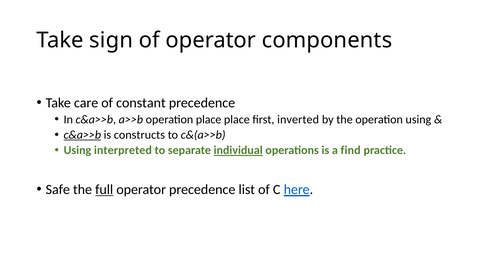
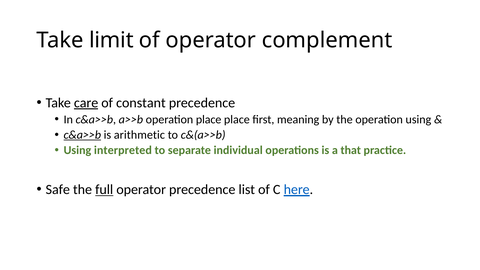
sign: sign -> limit
components: components -> complement
care underline: none -> present
inverted: inverted -> meaning
constructs: constructs -> arithmetic
individual underline: present -> none
find: find -> that
